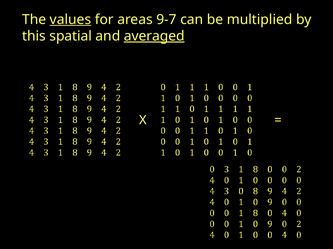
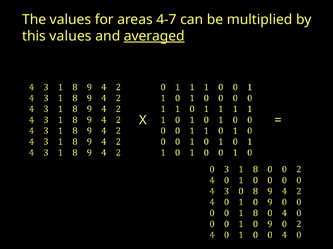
values at (70, 20) underline: present -> none
9-7: 9-7 -> 4-7
this spatial: spatial -> values
